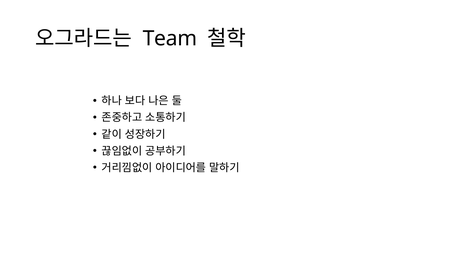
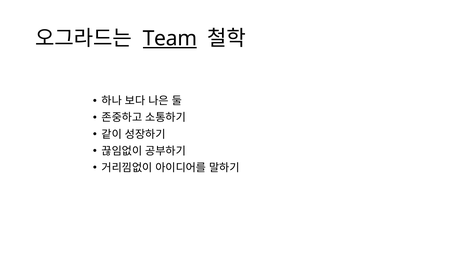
Team underline: none -> present
